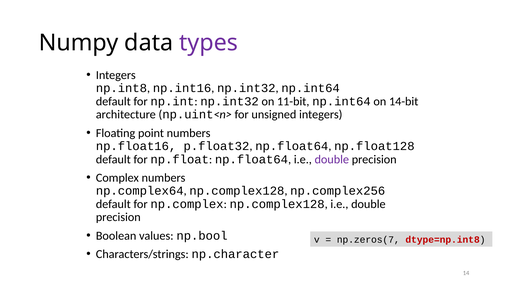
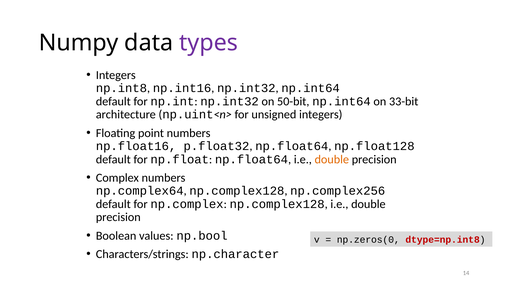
11-bit: 11-bit -> 50-bit
14-bit: 14-bit -> 33-bit
double at (332, 159) colour: purple -> orange
np.zeros(7: np.zeros(7 -> np.zeros(0
